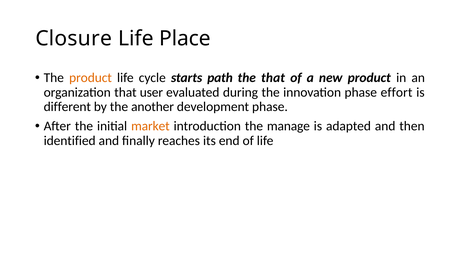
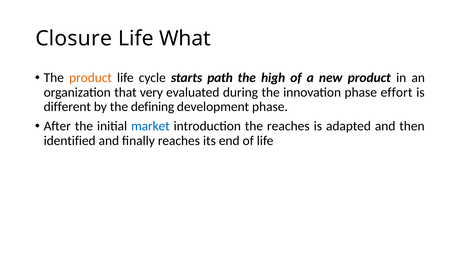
Place: Place -> What
the that: that -> high
user: user -> very
another: another -> defining
market colour: orange -> blue
the manage: manage -> reaches
